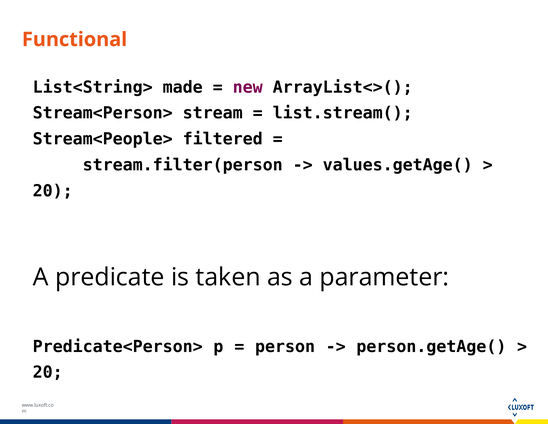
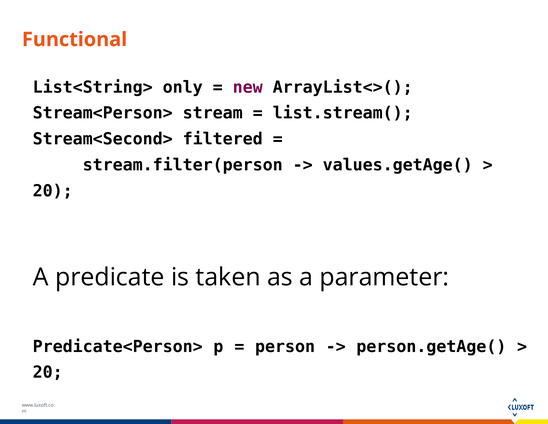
made: made -> only
Stream<People>: Stream<People> -> Stream<Second>
